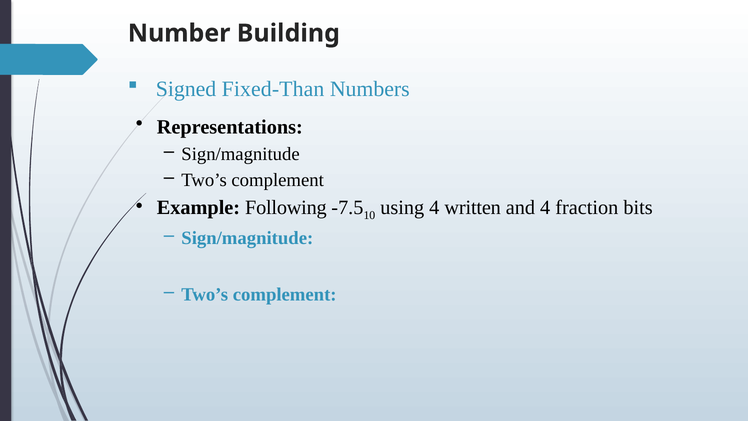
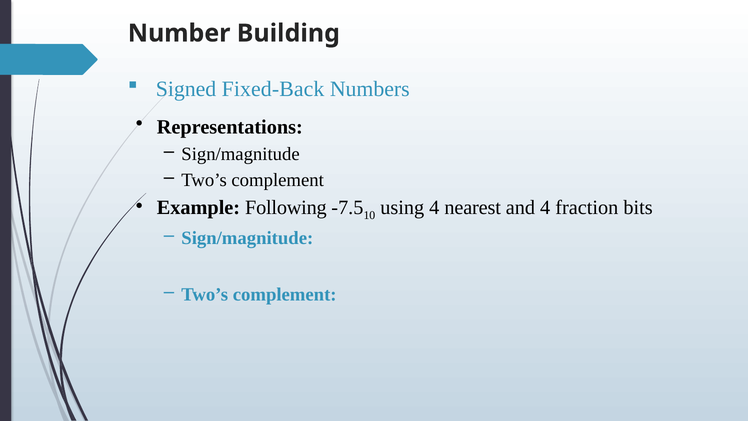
Fixed-Than: Fixed-Than -> Fixed-Back
written: written -> nearest
